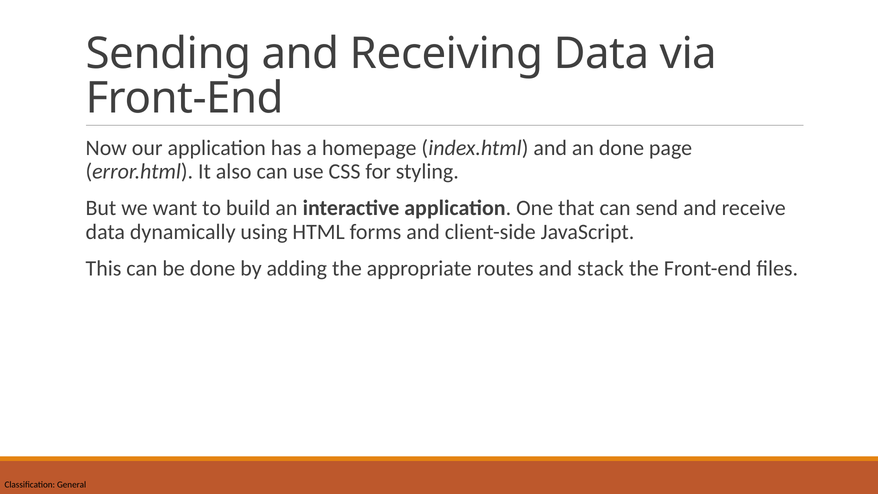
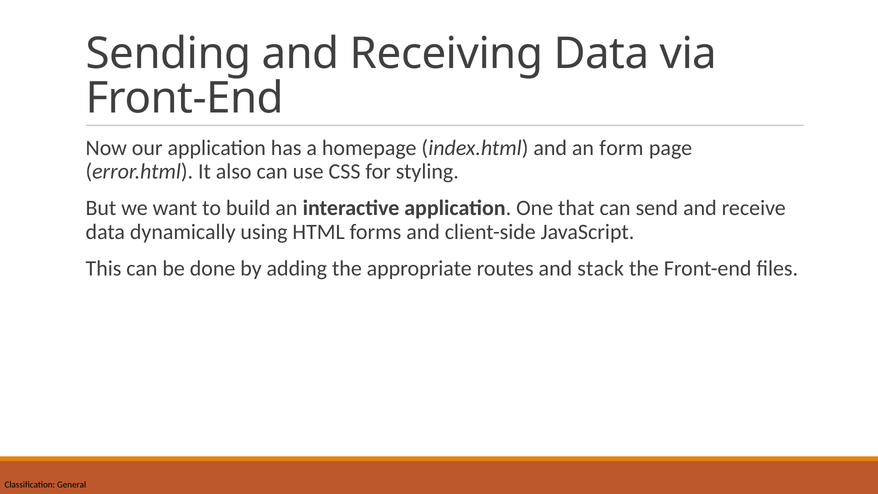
an done: done -> form
